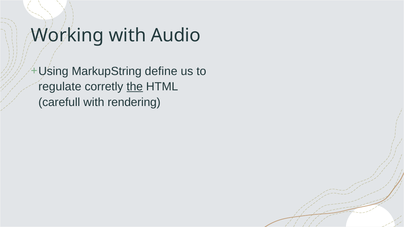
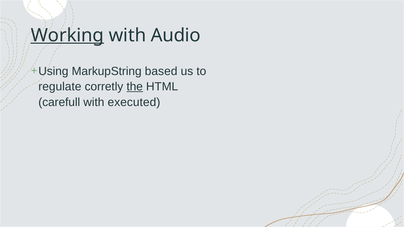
Working underline: none -> present
define: define -> based
rendering: rendering -> executed
